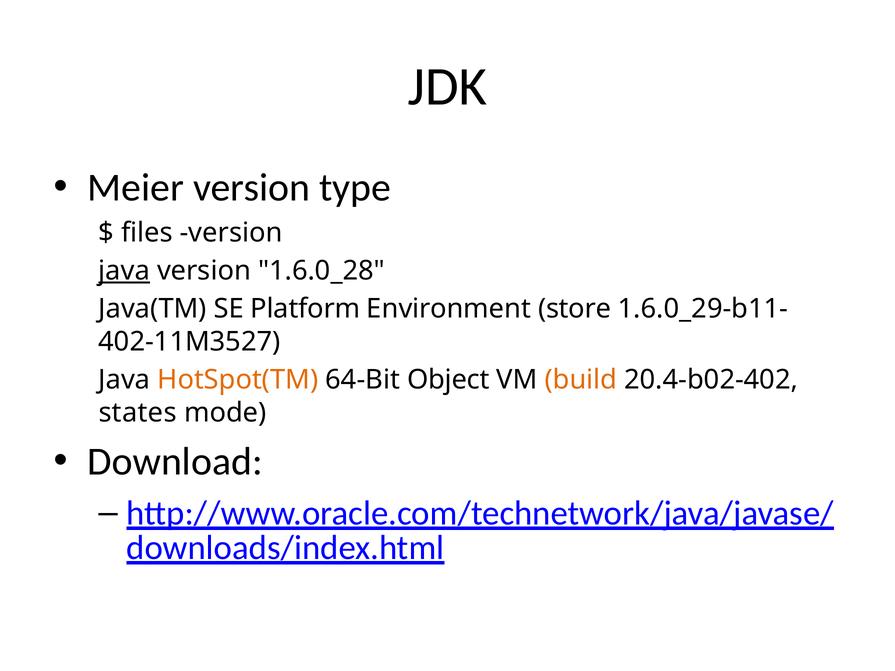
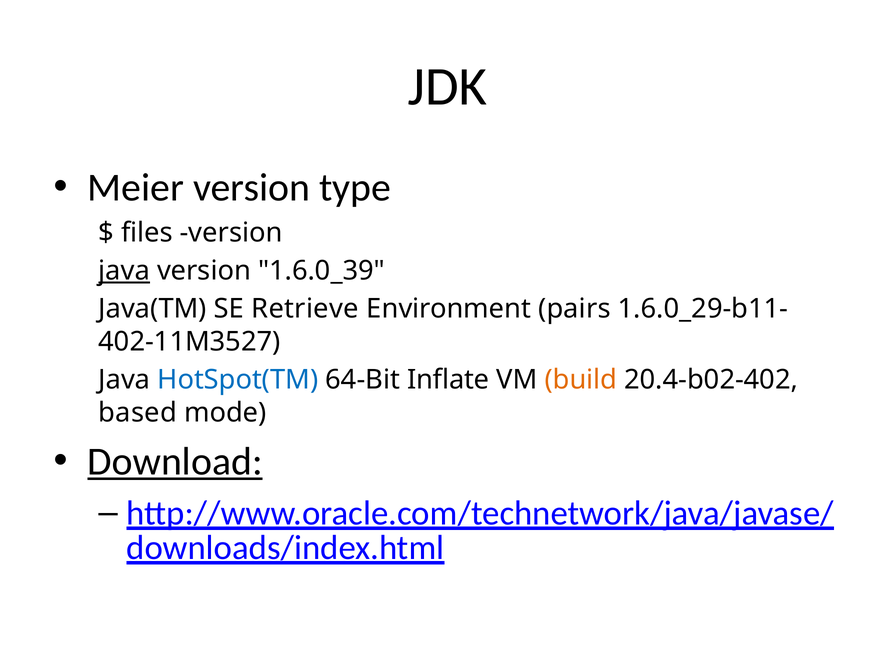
1.6.0_28: 1.6.0_28 -> 1.6.0_39
Platform: Platform -> Retrieve
store: store -> pairs
HotSpot(TM colour: orange -> blue
Object: Object -> Inflate
states: states -> based
Download underline: none -> present
